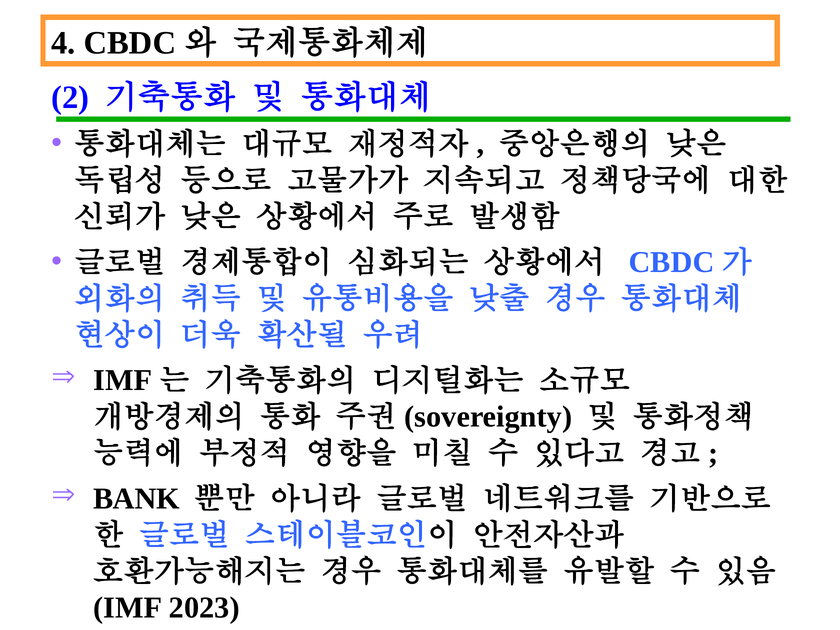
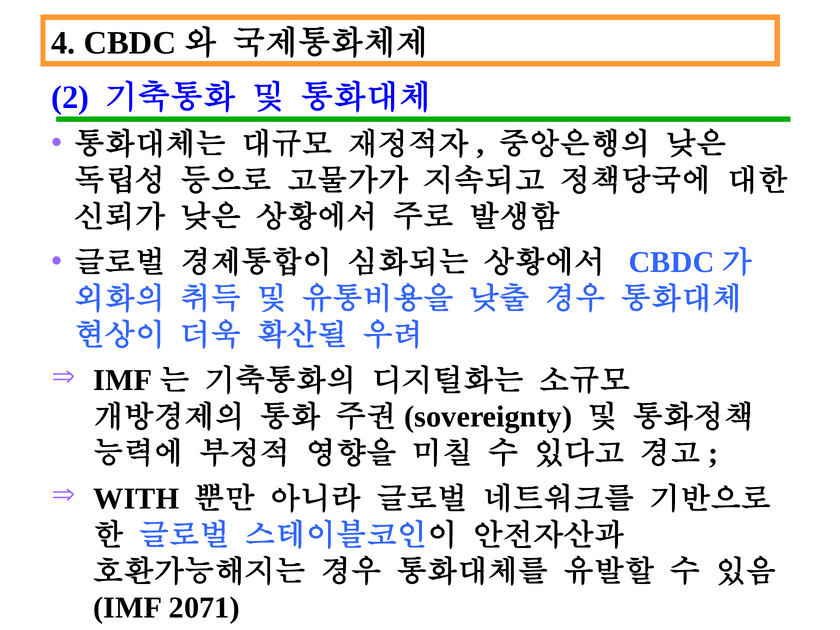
BANK: BANK -> WITH
2023: 2023 -> 2071
